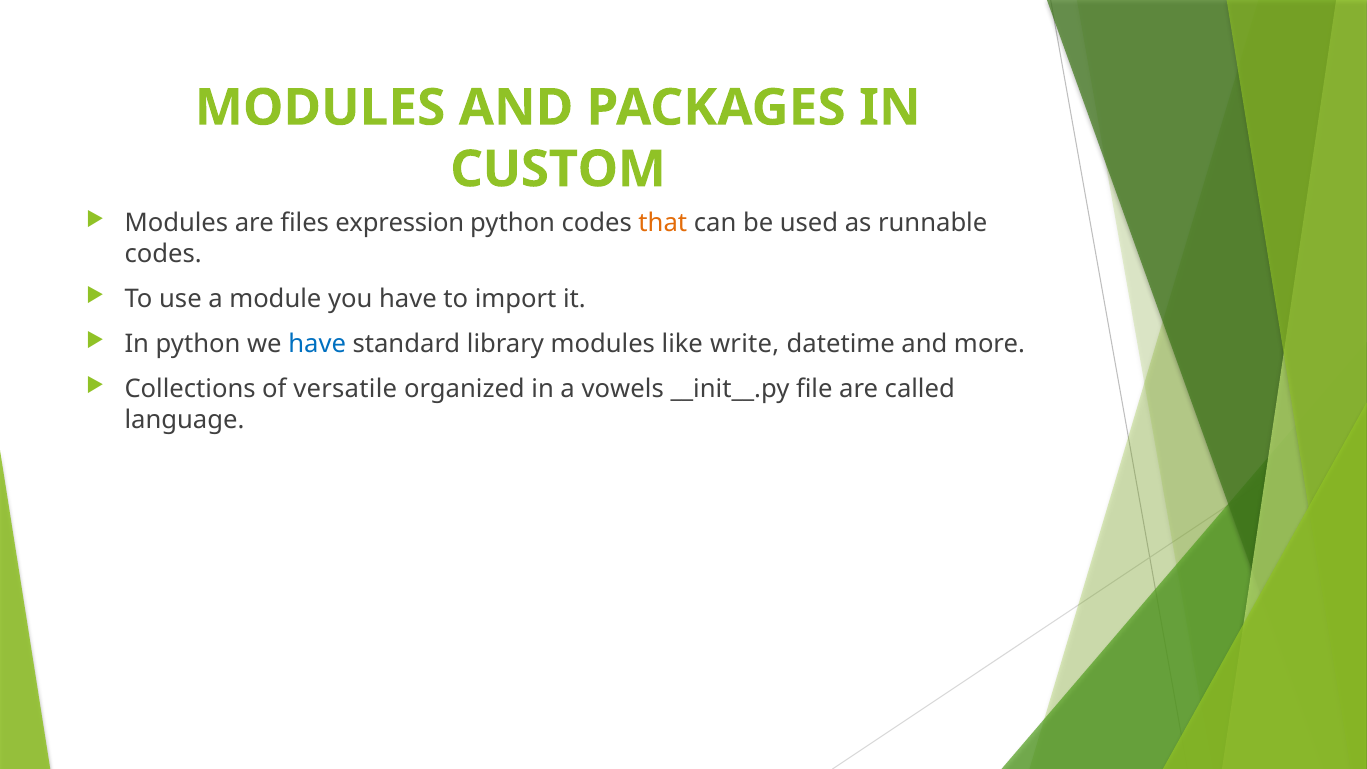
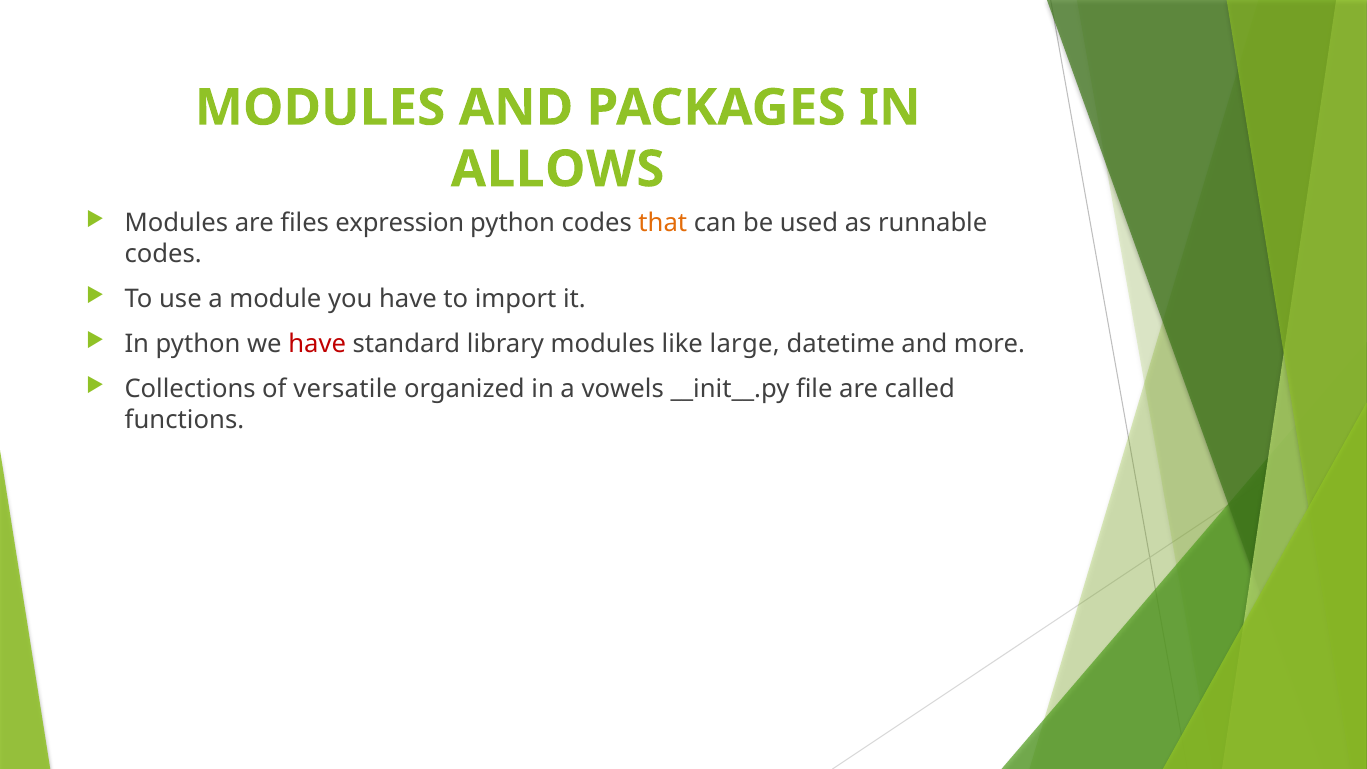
CUSTOM: CUSTOM -> ALLOWS
have at (317, 344) colour: blue -> red
write: write -> large
language: language -> functions
